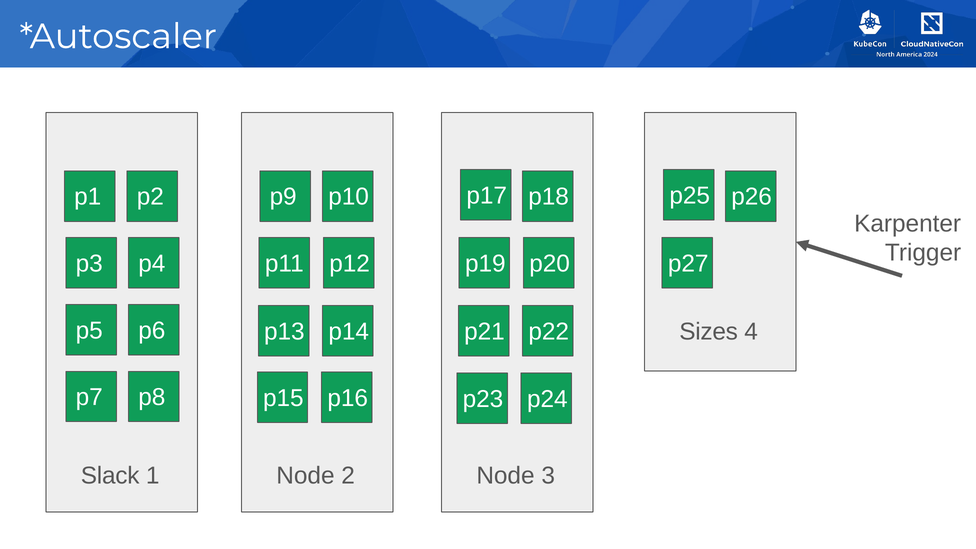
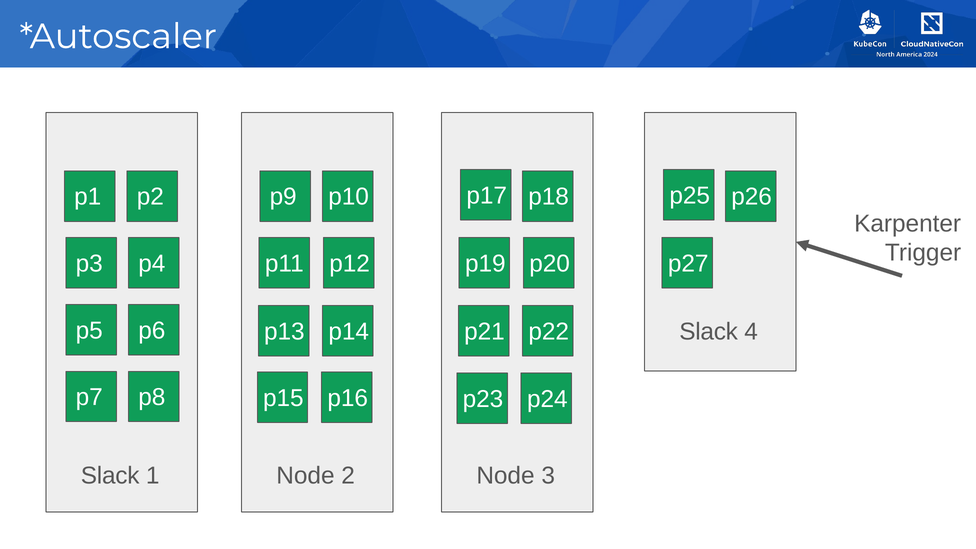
Sizes at (709, 332): Sizes -> Slack
